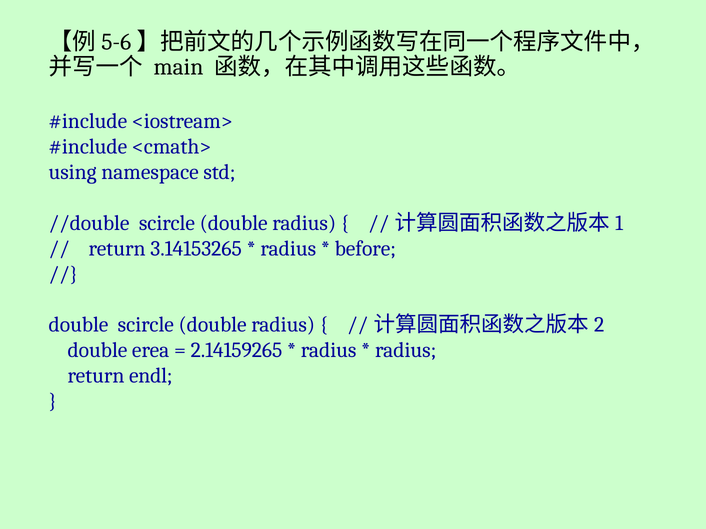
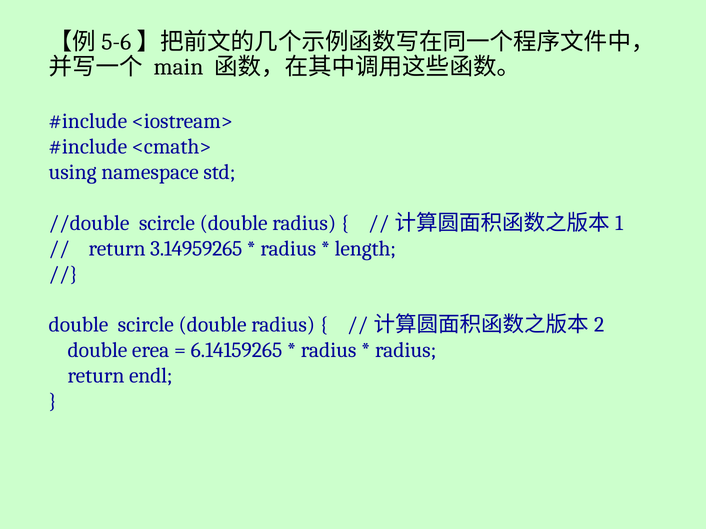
3.14153265: 3.14153265 -> 3.14959265
before: before -> length
2.14159265: 2.14159265 -> 6.14159265
